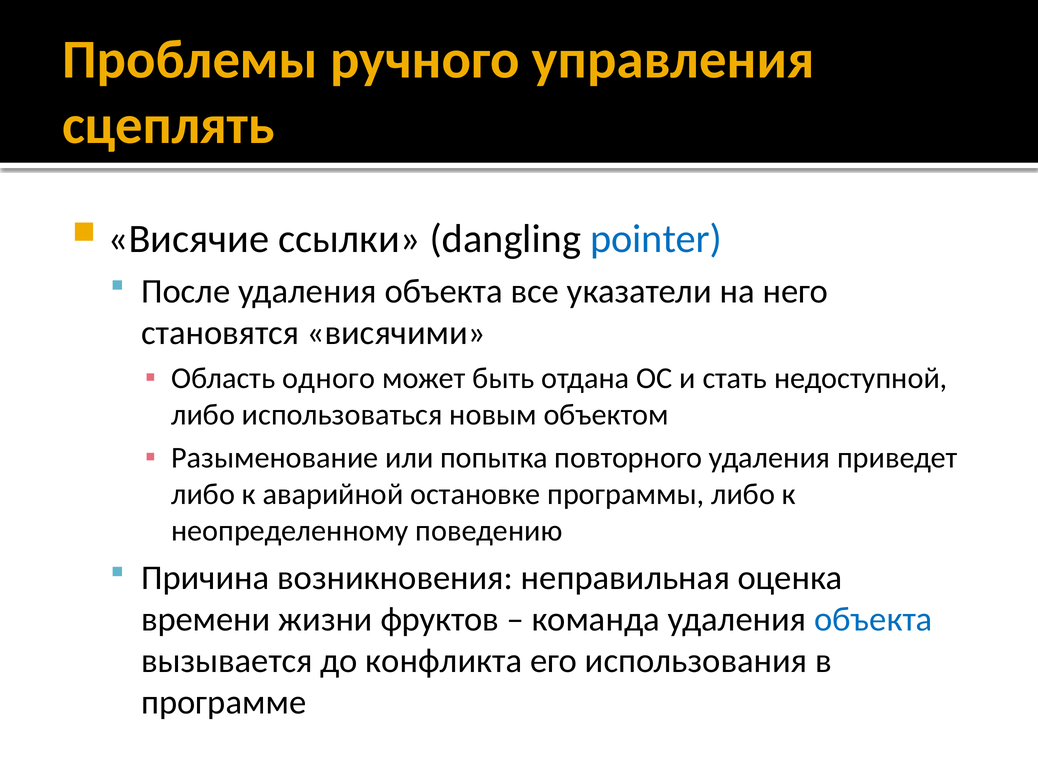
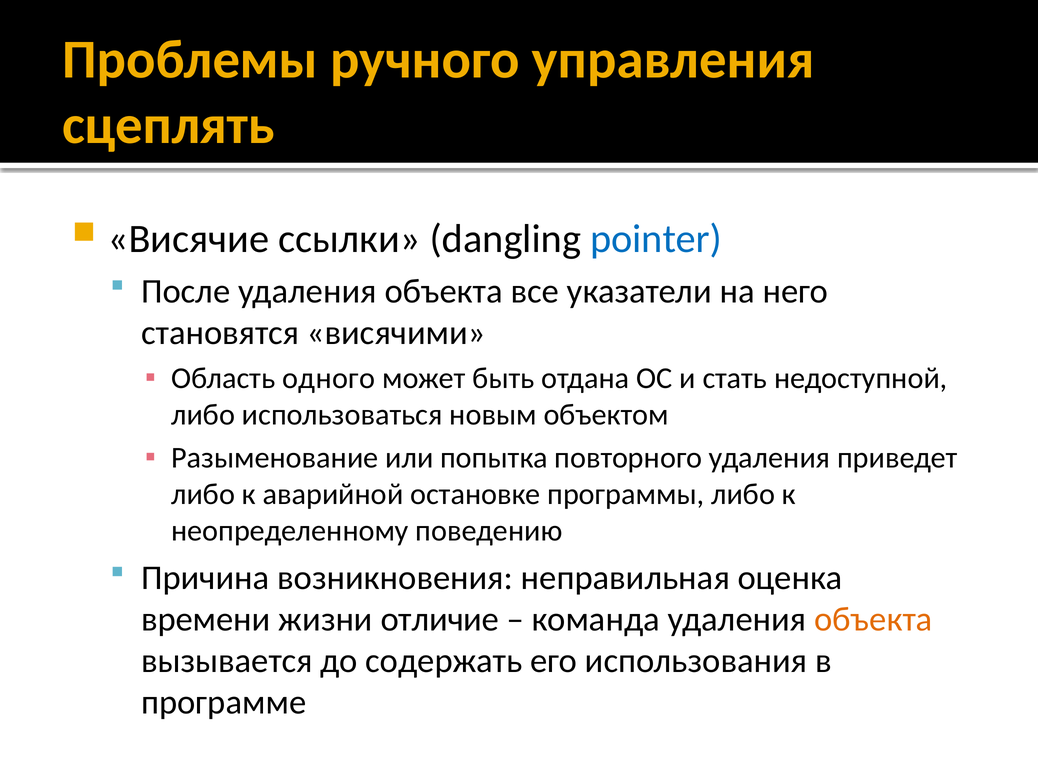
фруктов: фруктов -> отличие
объекта at (873, 620) colour: blue -> orange
конфликта: конфликта -> содержать
